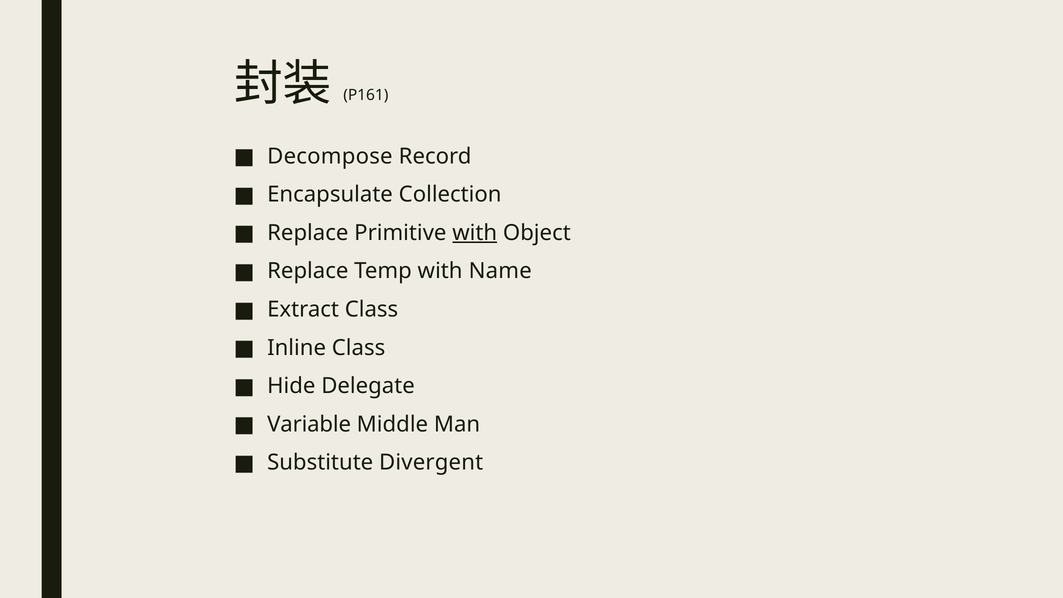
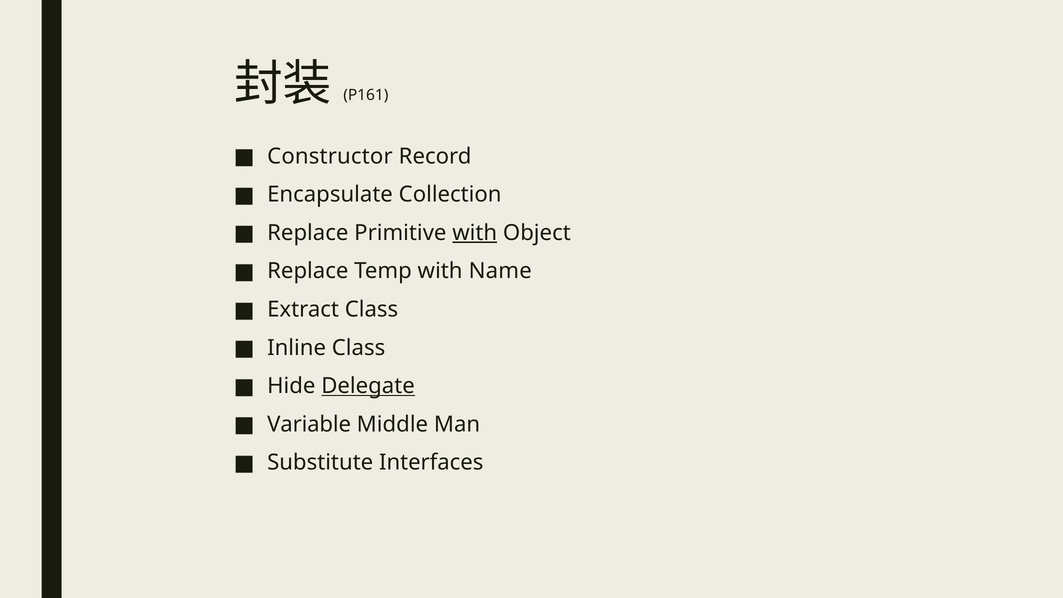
Decompose: Decompose -> Constructor
Delegate underline: none -> present
Divergent: Divergent -> Interfaces
